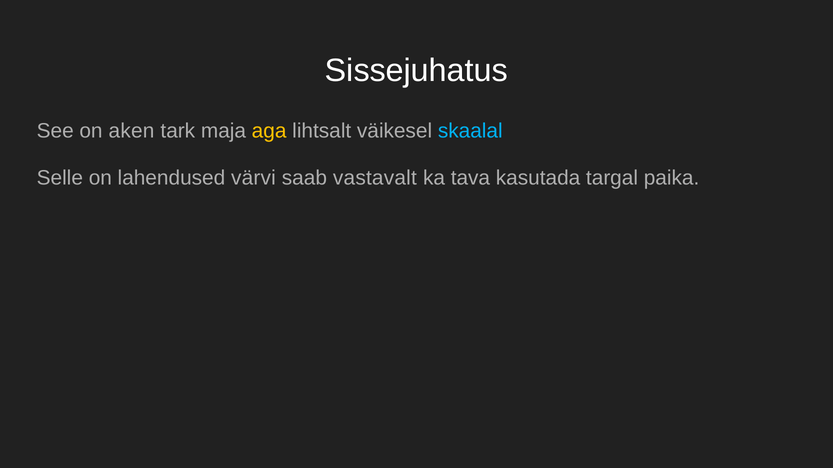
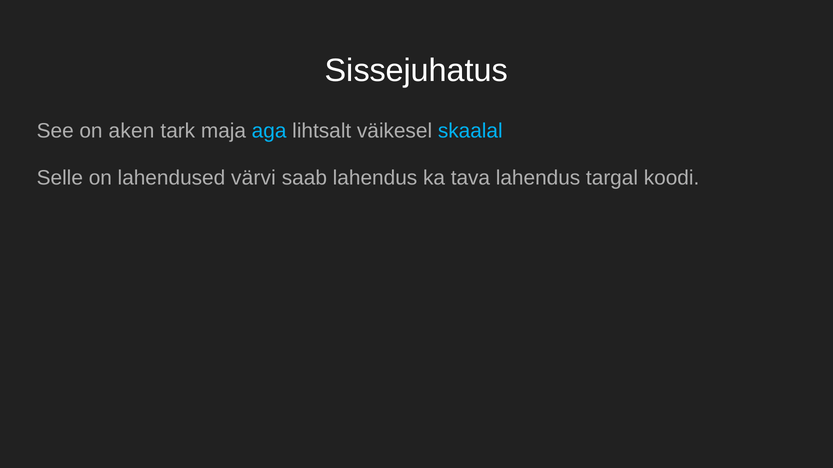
aga colour: yellow -> light blue
saab vastavalt: vastavalt -> lahendus
tava kasutada: kasutada -> lahendus
paika: paika -> koodi
